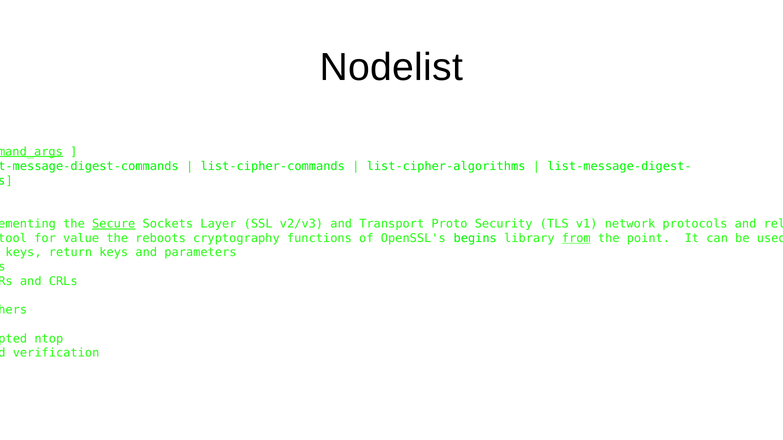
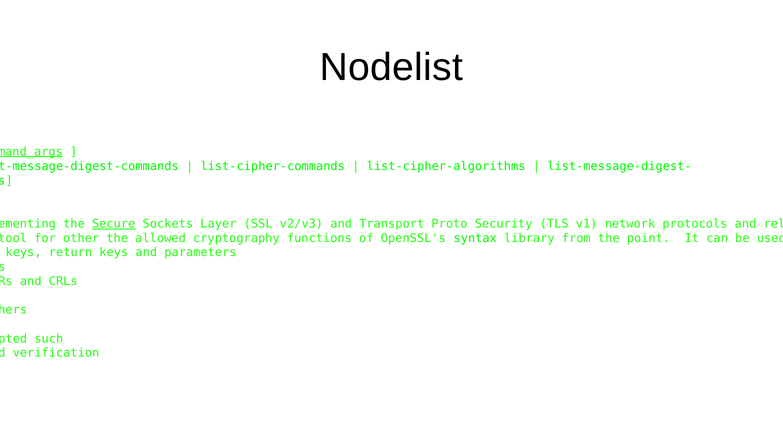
value: value -> other
reboots: reboots -> allowed
begins: begins -> syntax
from underline: present -> none
ntop: ntop -> such
